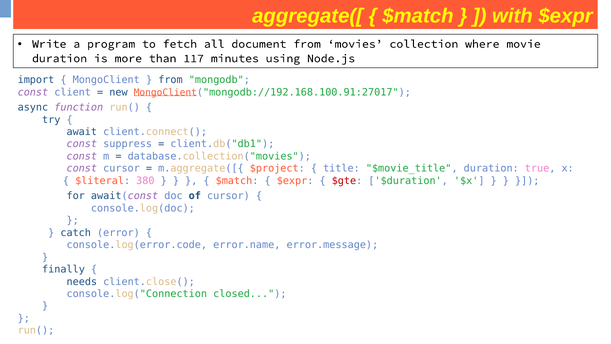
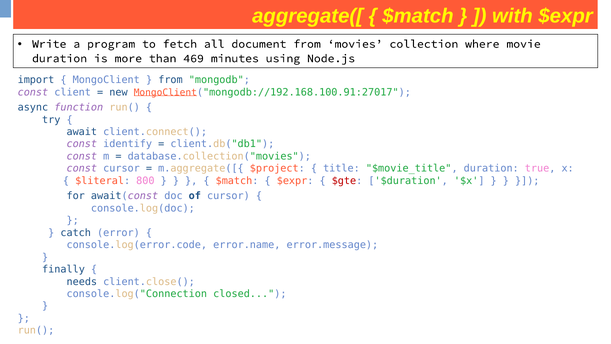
117: 117 -> 469
suppress: suppress -> identify
380: 380 -> 800
